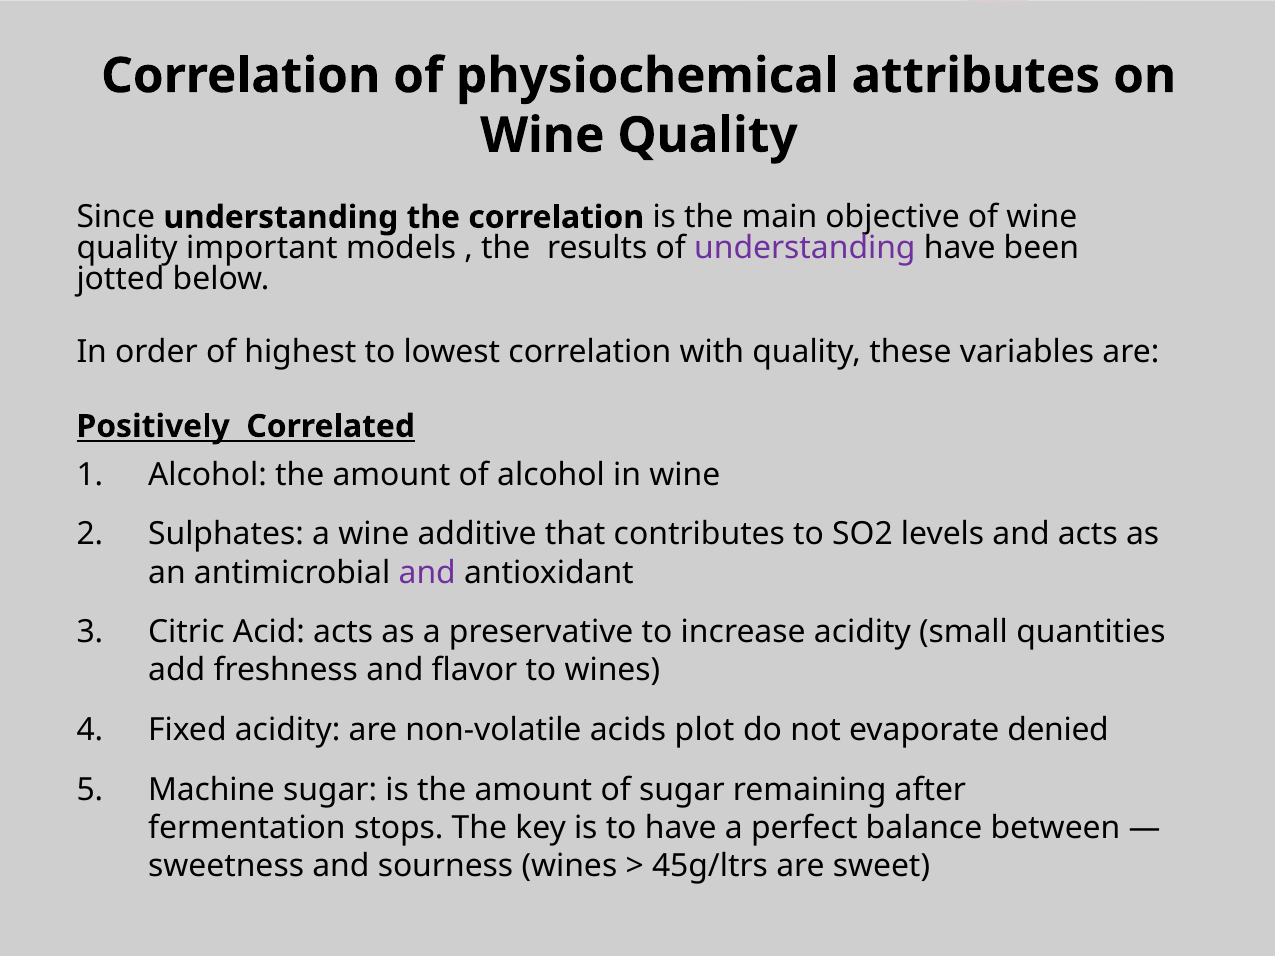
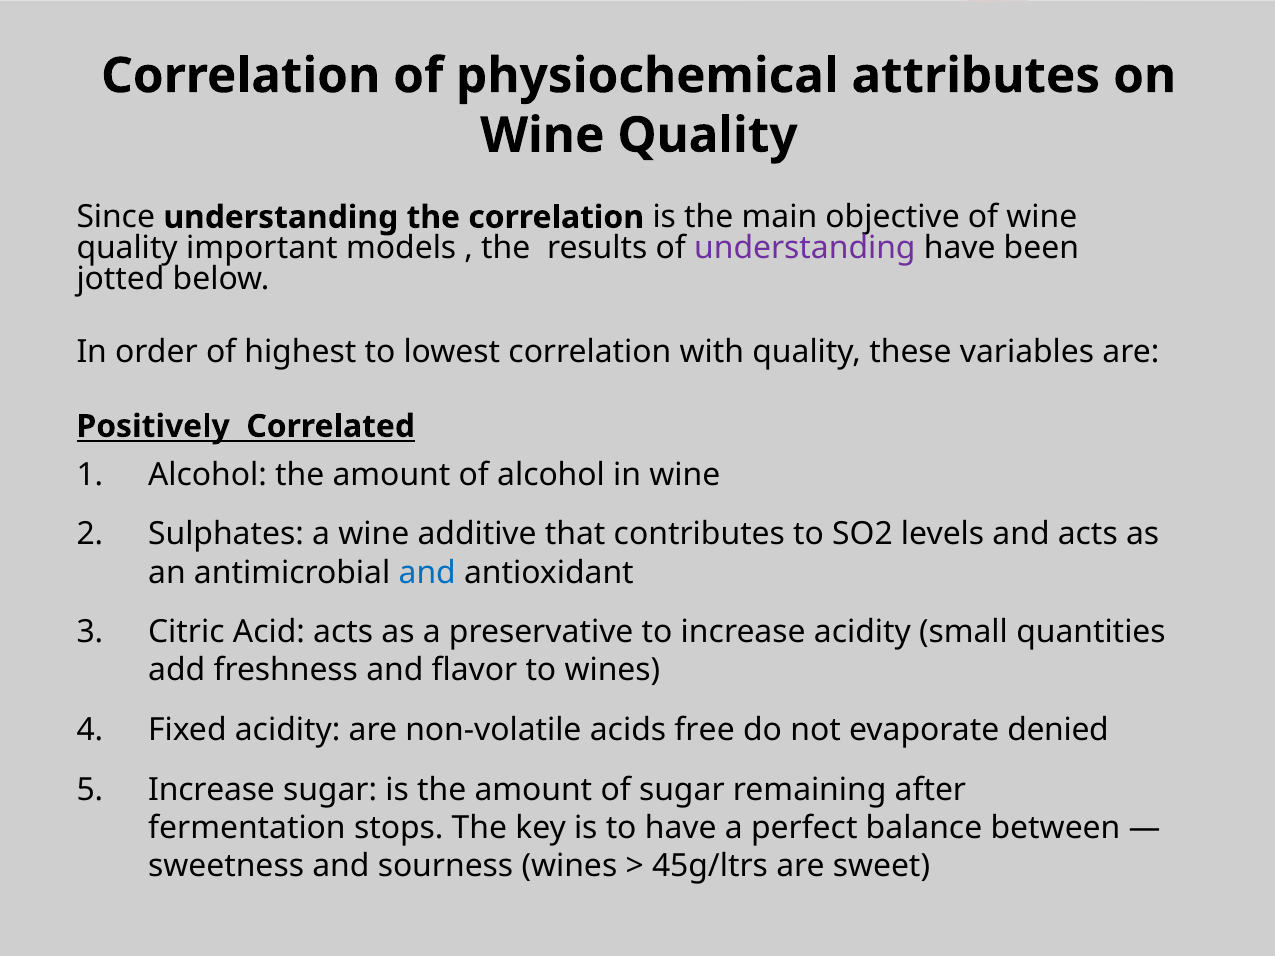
and at (427, 573) colour: purple -> blue
plot: plot -> free
Machine at (212, 790): Machine -> Increase
